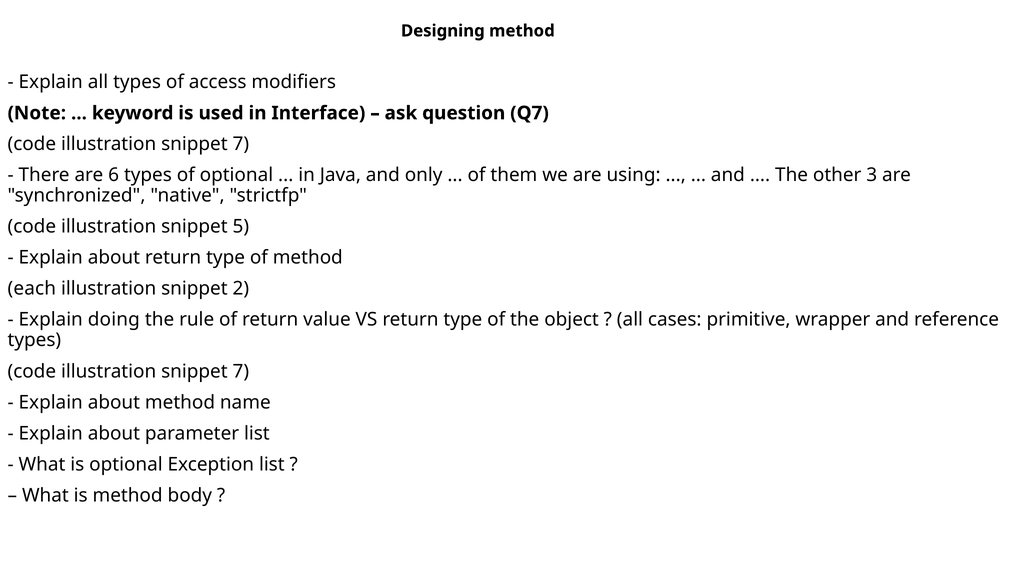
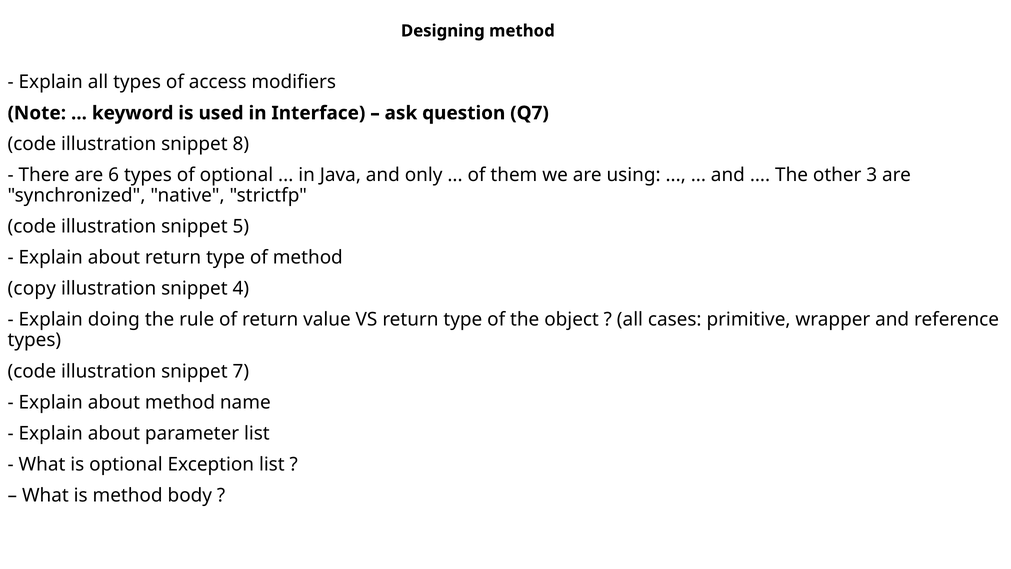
7 at (241, 144): 7 -> 8
each: each -> copy
2: 2 -> 4
